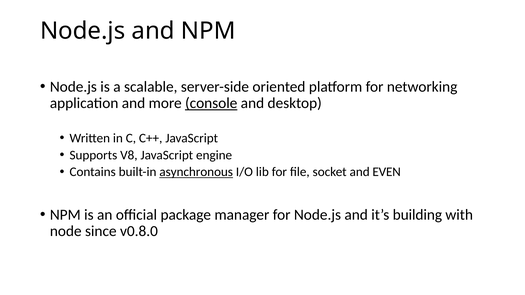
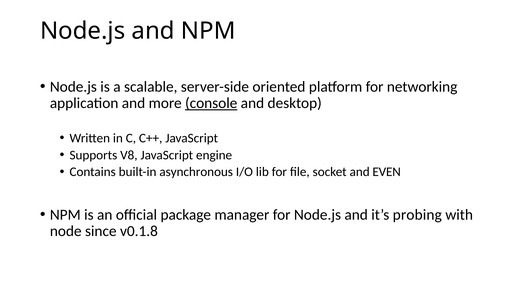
asynchronous underline: present -> none
building: building -> probing
v0.8.0: v0.8.0 -> v0.1.8
